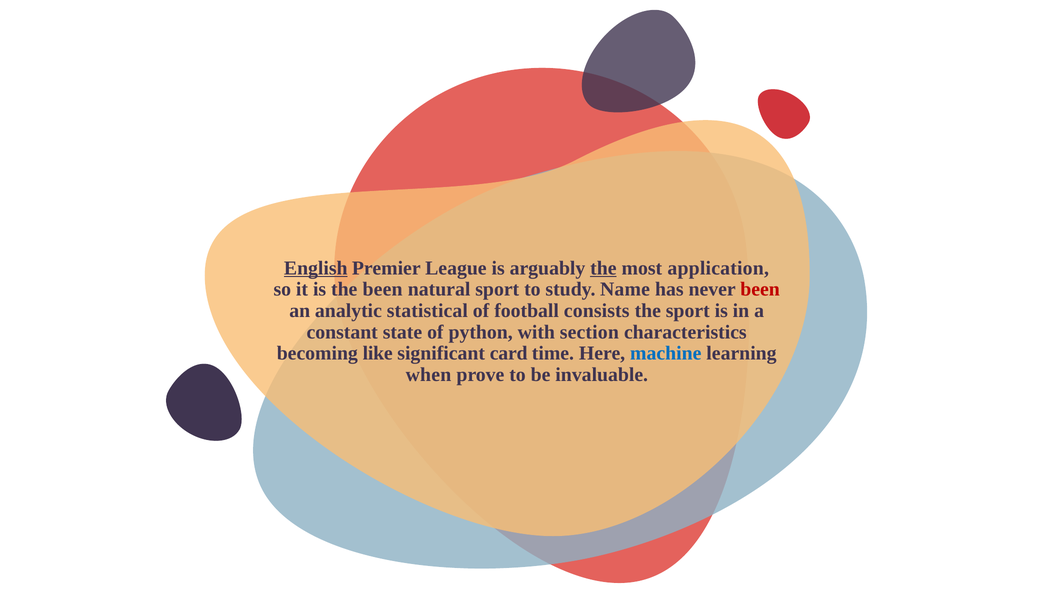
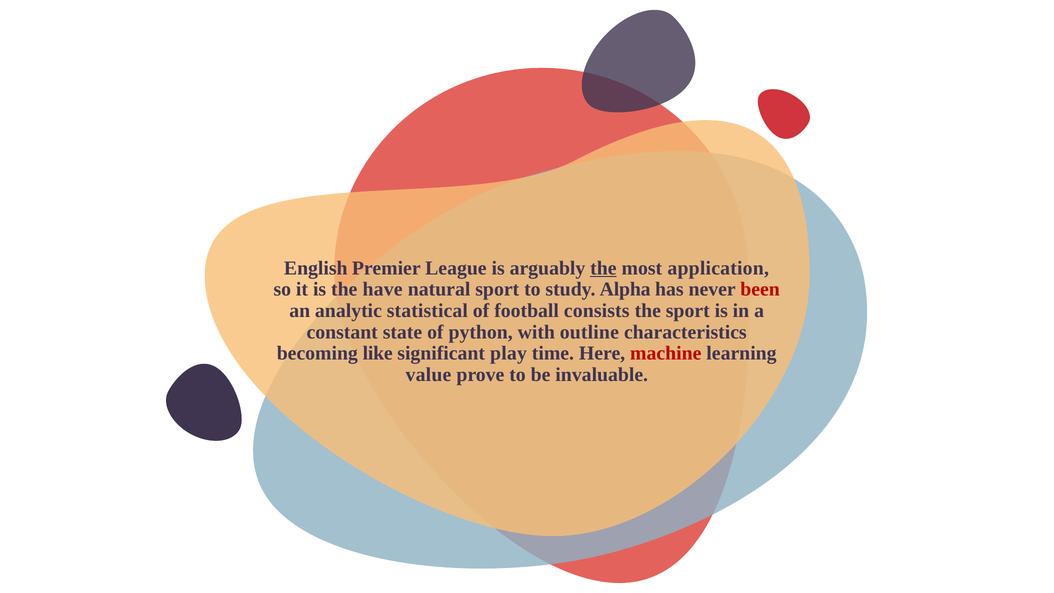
English underline: present -> none
the been: been -> have
Name: Name -> Alpha
section: section -> outline
card: card -> play
machine colour: blue -> red
when: when -> value
